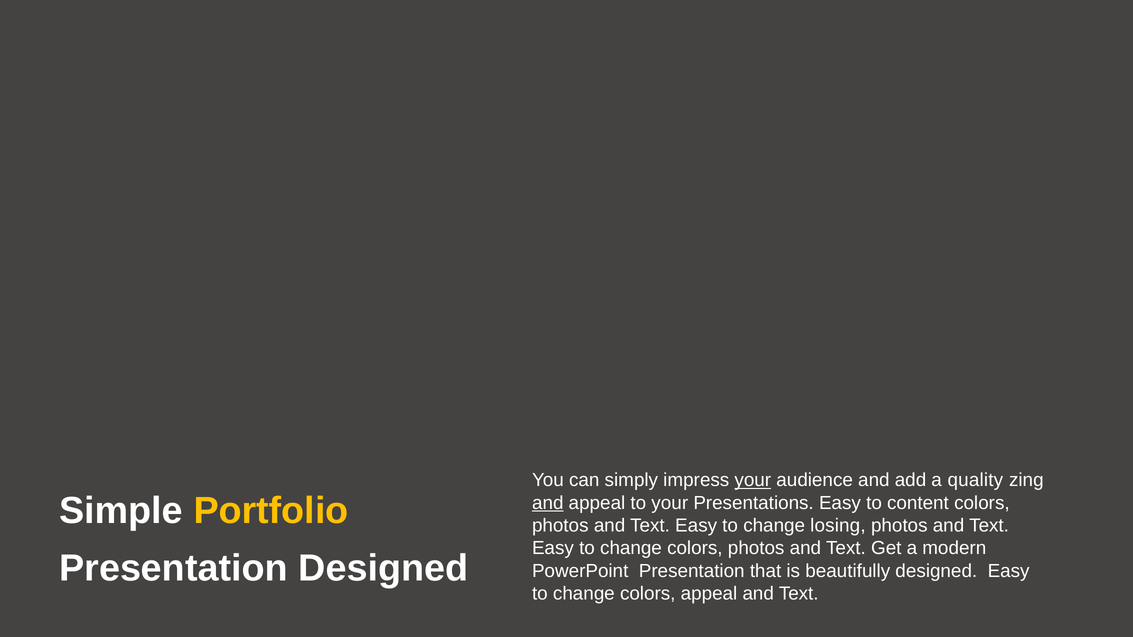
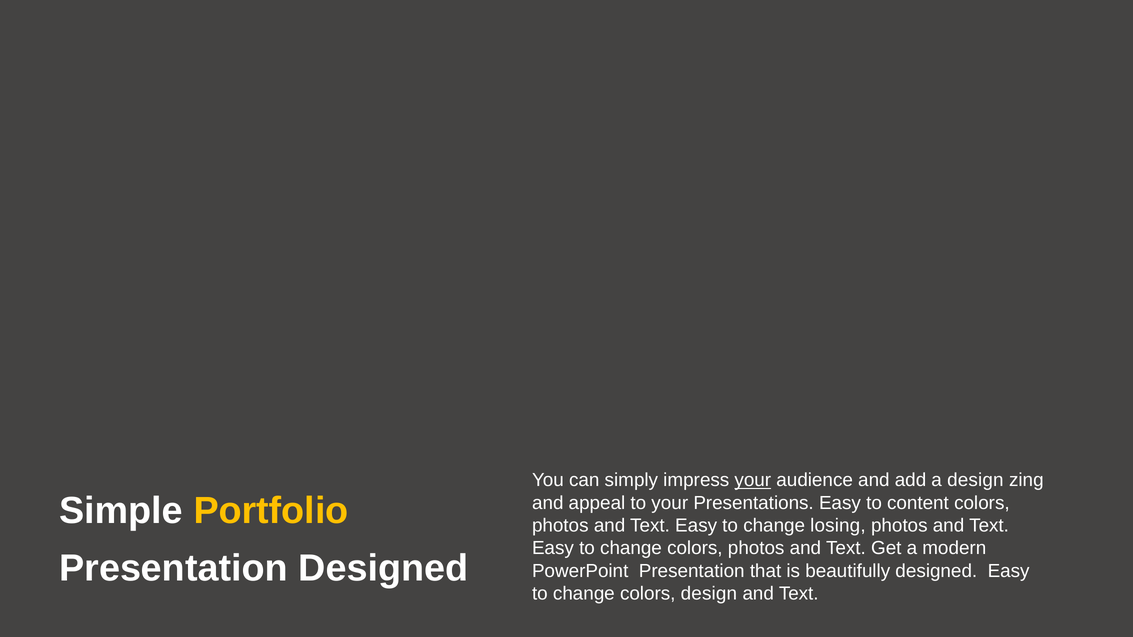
a quality: quality -> design
and at (548, 503) underline: present -> none
colors appeal: appeal -> design
